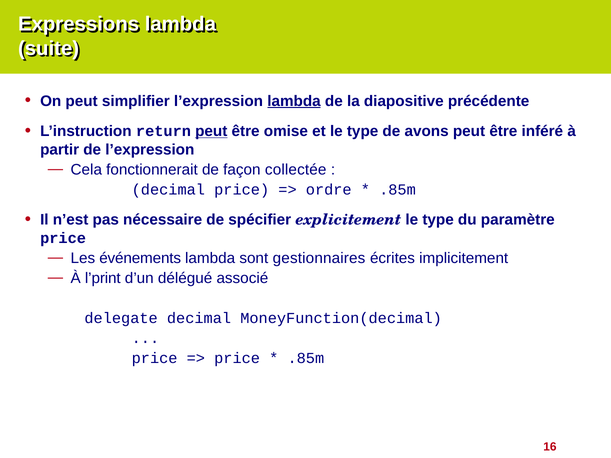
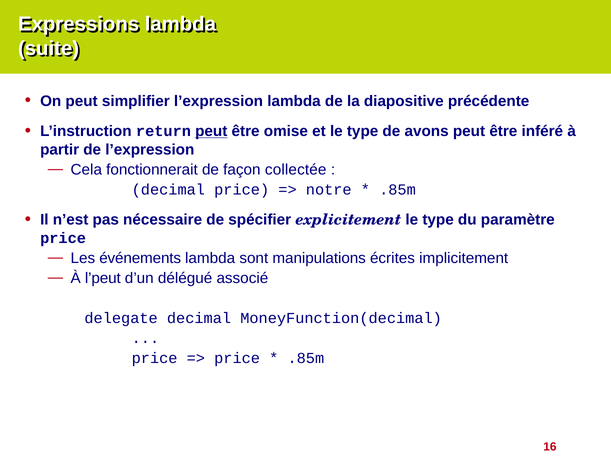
lambda at (294, 101) underline: present -> none
ordre: ordre -> notre
gestionnaires: gestionnaires -> manipulations
l’print: l’print -> l’peut
